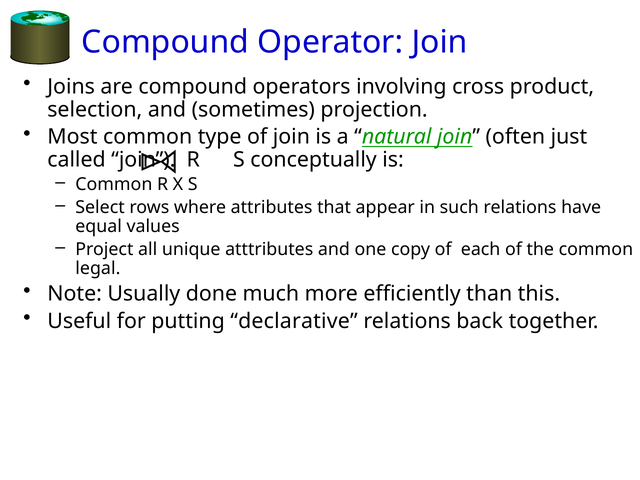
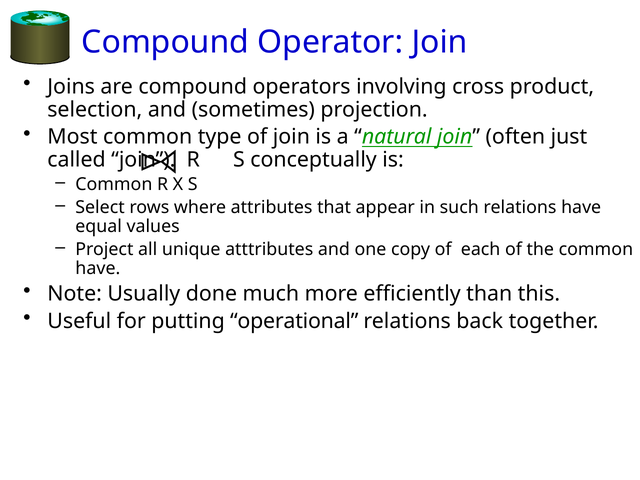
legal at (98, 268): legal -> have
declarative: declarative -> operational
